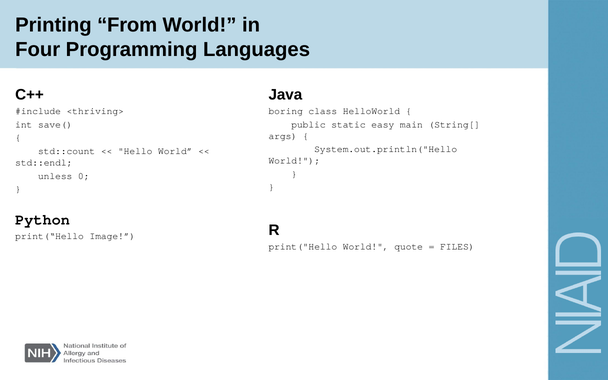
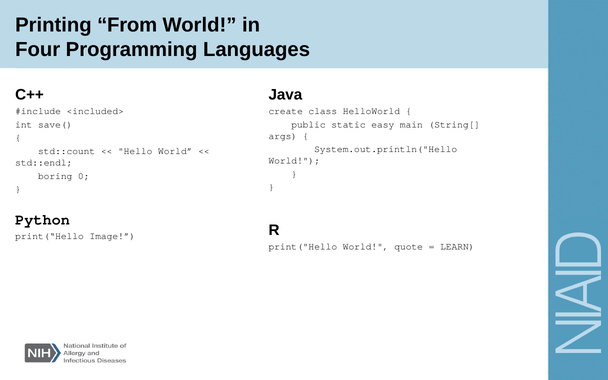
<thriving>: <thriving> -> <included>
boring: boring -> create
unless: unless -> boring
FILES: FILES -> LEARN
